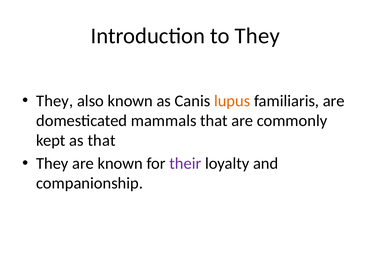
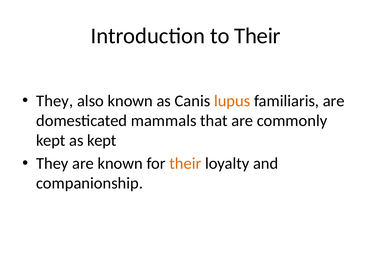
to They: They -> Their
as that: that -> kept
their at (185, 164) colour: purple -> orange
